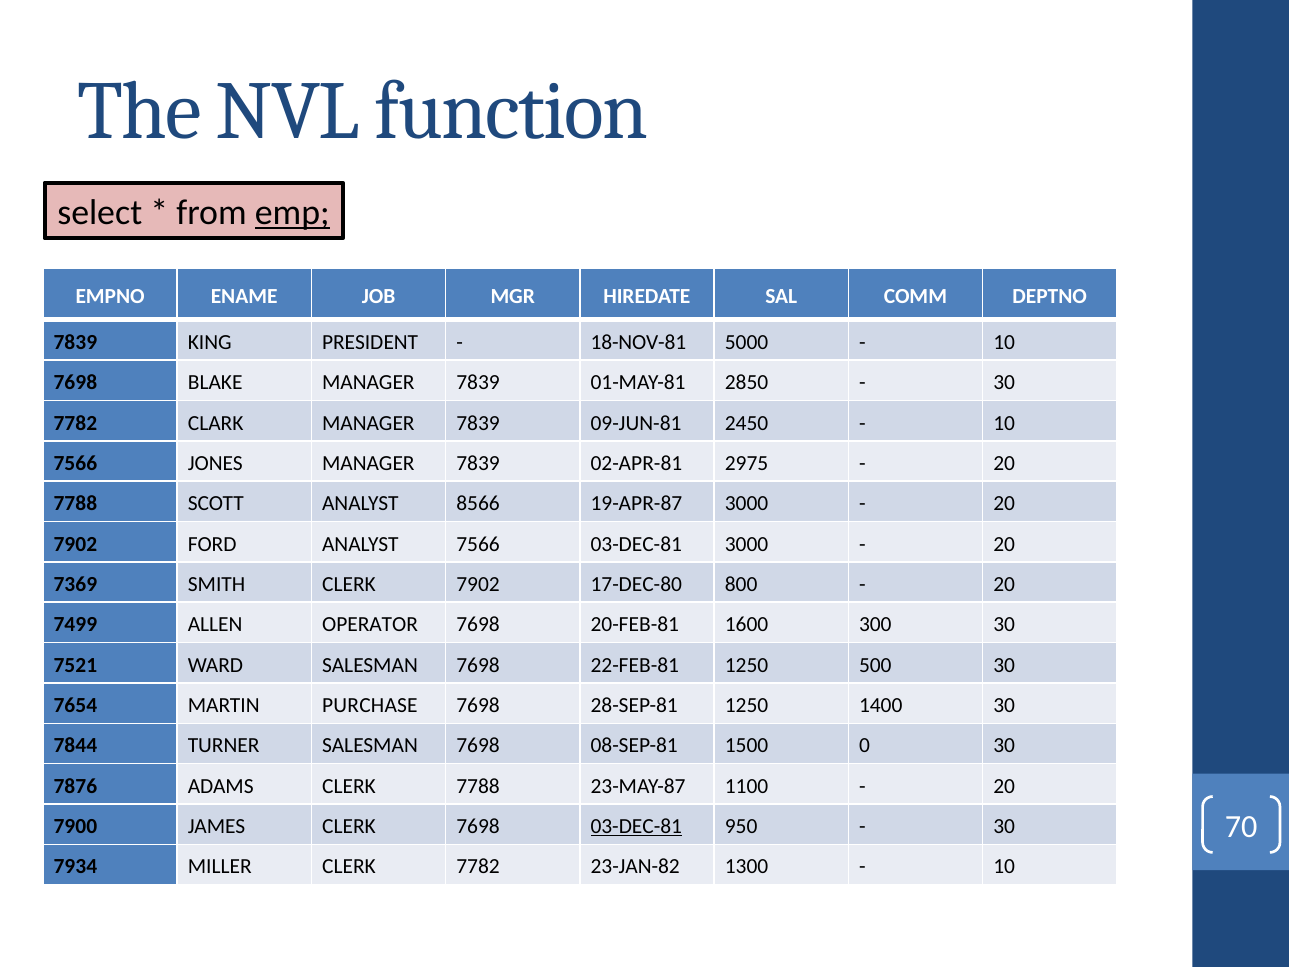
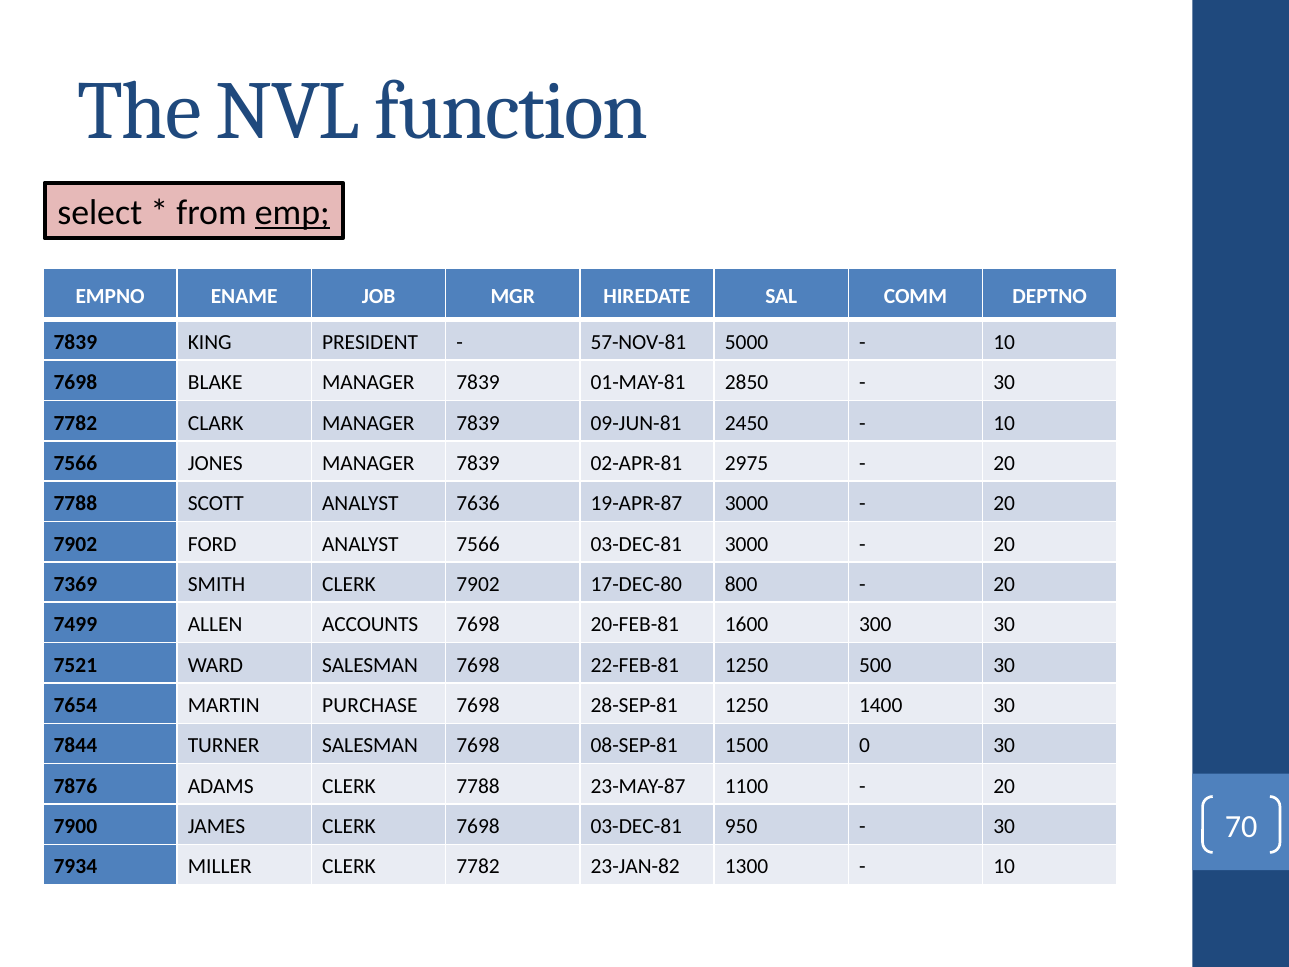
18-NOV-81: 18-NOV-81 -> 57-NOV-81
8566: 8566 -> 7636
OPERATOR: OPERATOR -> ACCOUNTS
03-DEC-81 at (636, 826) underline: present -> none
